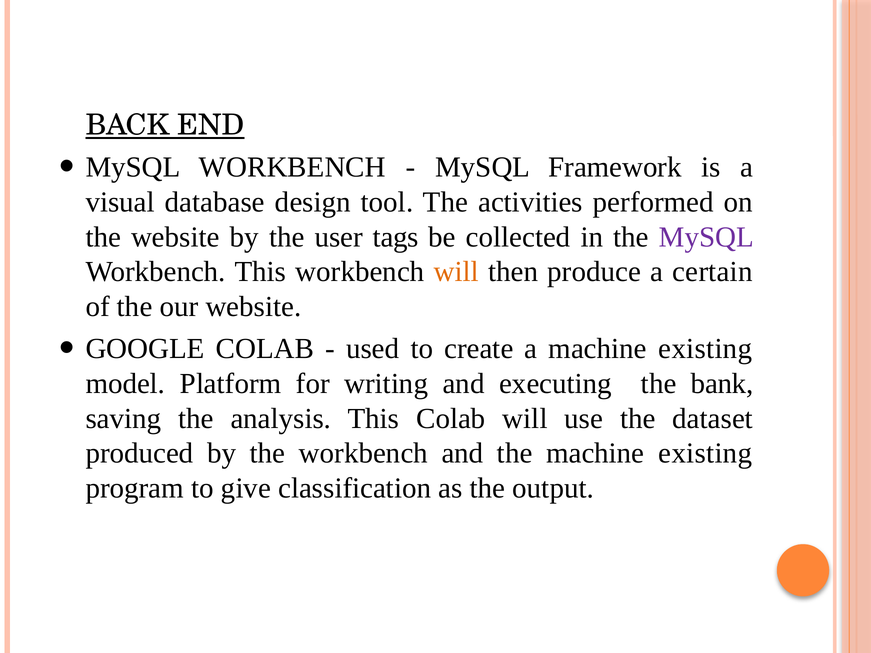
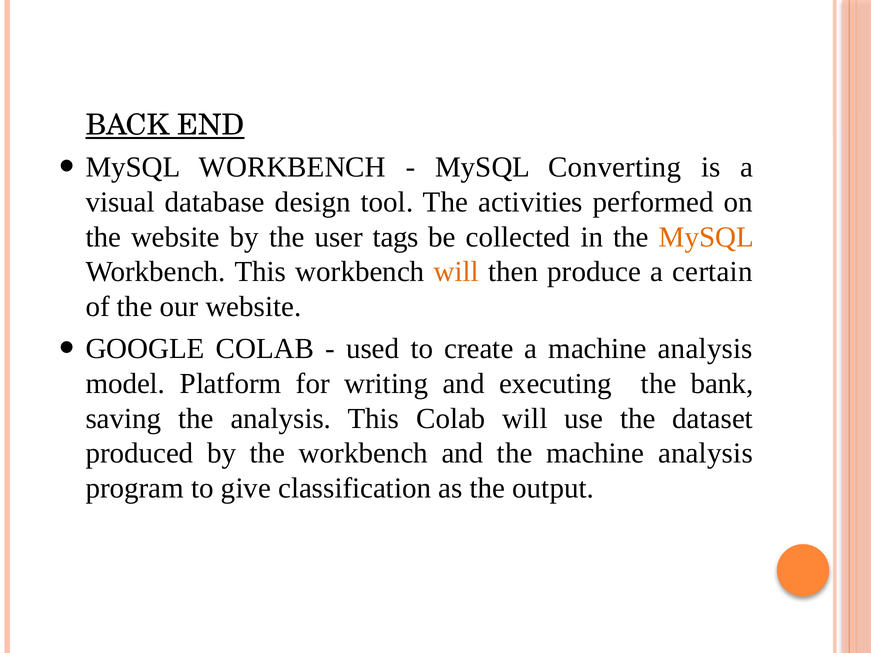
Framework: Framework -> Converting
MySQL at (706, 237) colour: purple -> orange
a machine existing: existing -> analysis
the machine existing: existing -> analysis
